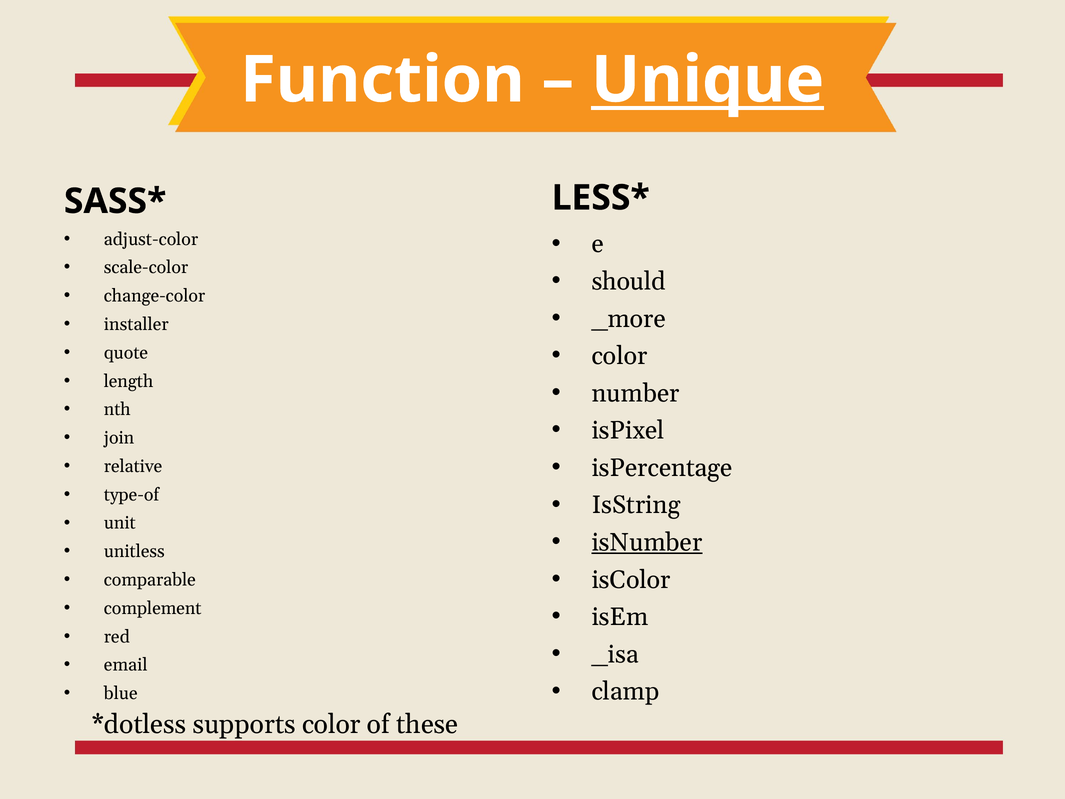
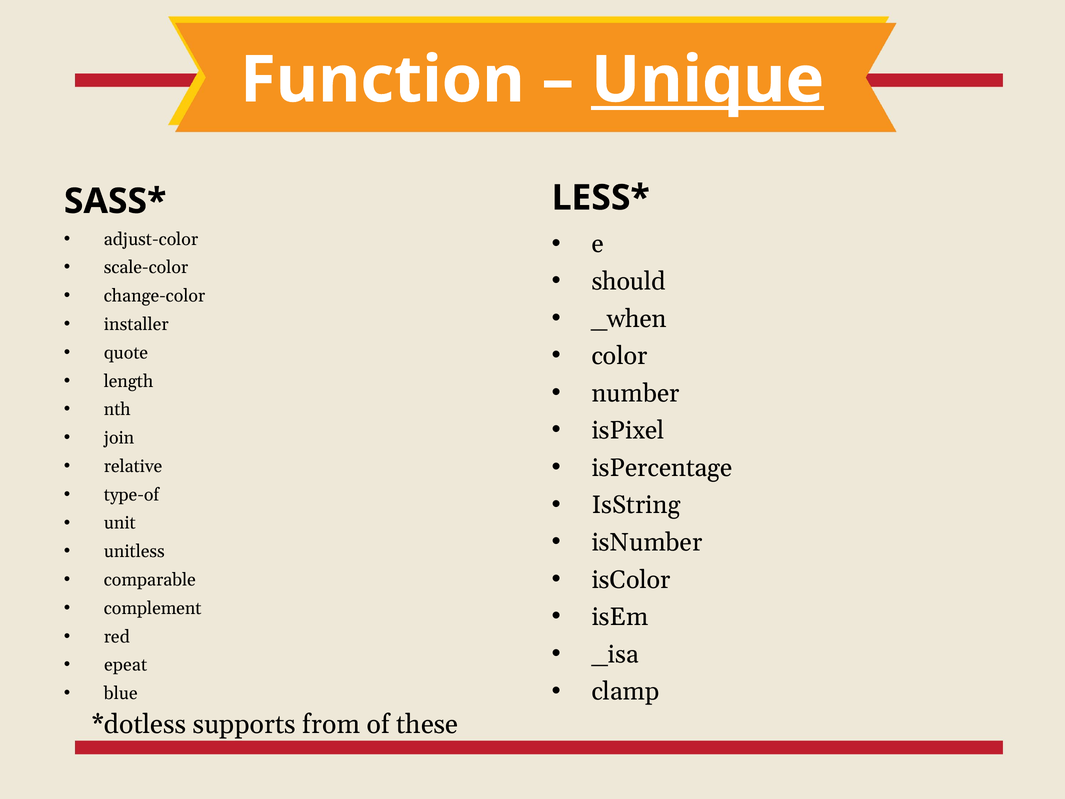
_more: _more -> _when
isNumber underline: present -> none
email: email -> epeat
supports color: color -> from
